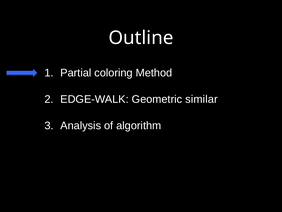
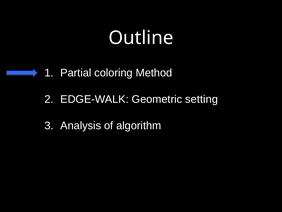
similar: similar -> setting
